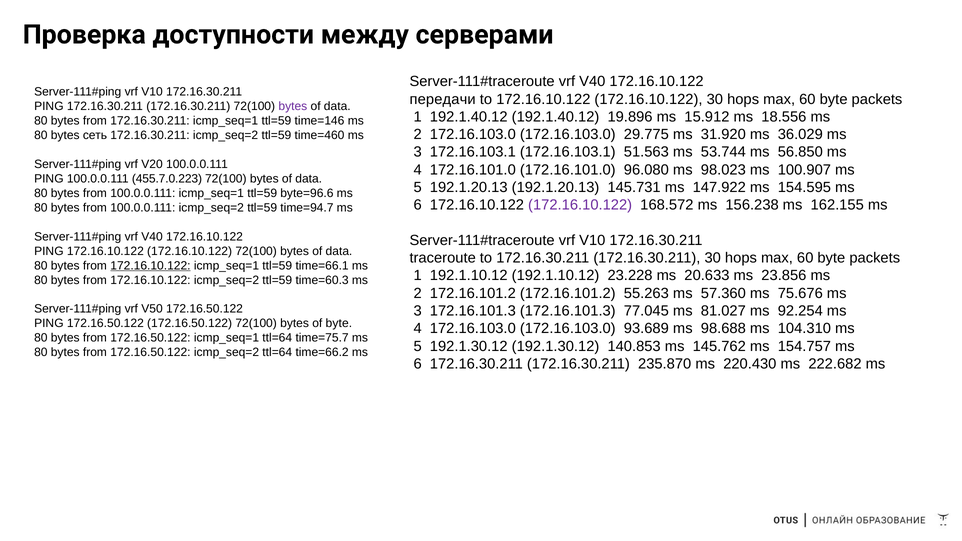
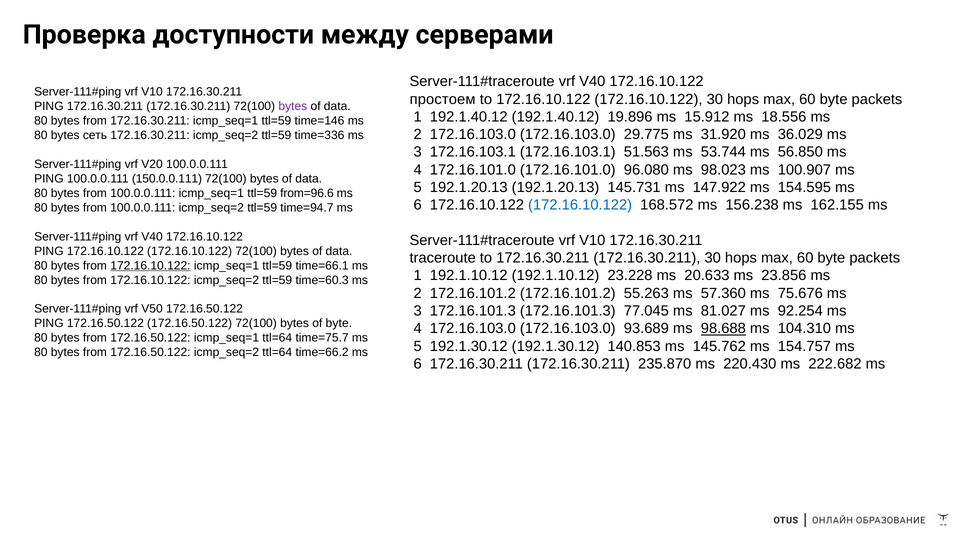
передачи: передачи -> простоем
time=460: time=460 -> time=336
455.7.0.223: 455.7.0.223 -> 150.0.0.111
byte=96.6: byte=96.6 -> from=96.6
172.16.10.122 at (580, 205) colour: purple -> blue
98.688 underline: none -> present
